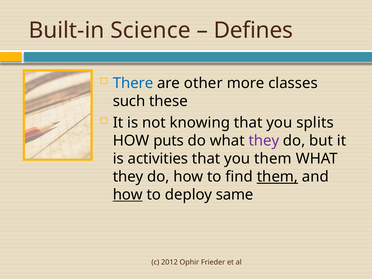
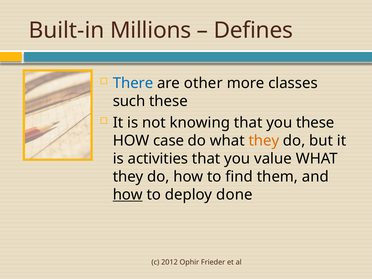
Science: Science -> Millions
you splits: splits -> these
puts: puts -> case
they at (264, 141) colour: purple -> orange
you them: them -> value
them at (277, 177) underline: present -> none
same: same -> done
